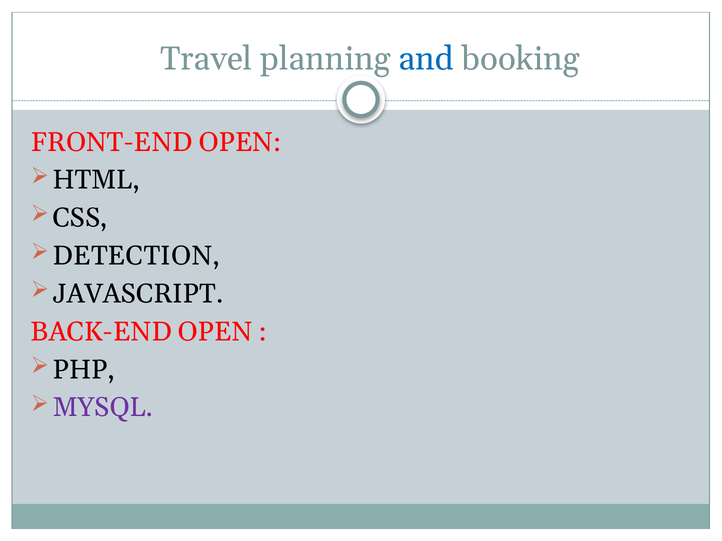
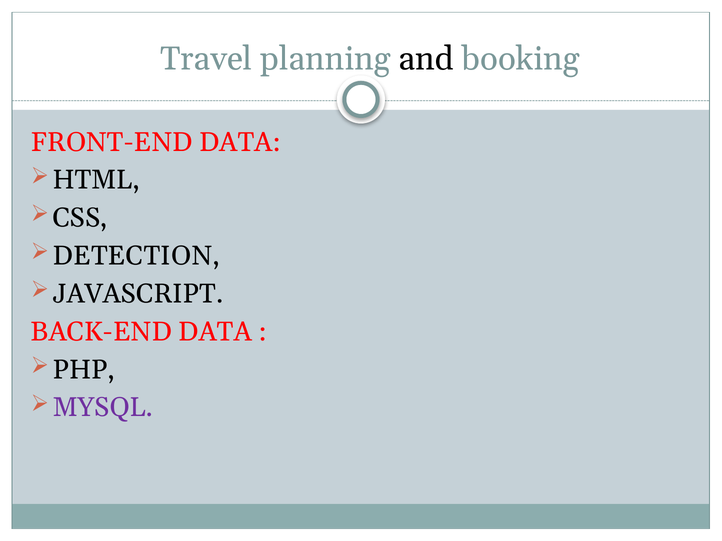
and colour: blue -> black
FRONT-END OPEN: OPEN -> DATA
BACK-END OPEN: OPEN -> DATA
